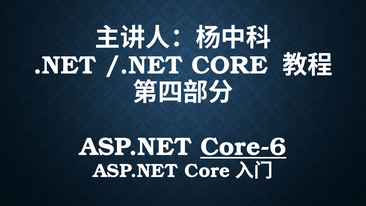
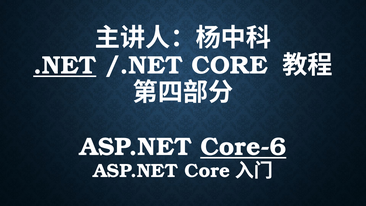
.NET underline: none -> present
